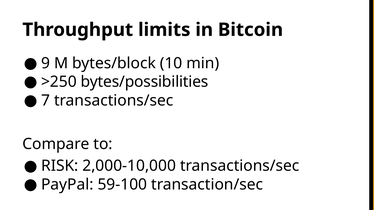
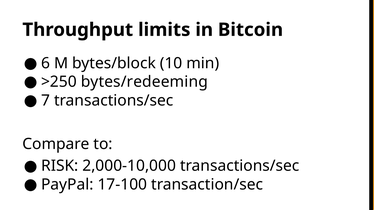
9: 9 -> 6
bytes/possibilities: bytes/possibilities -> bytes/redeeming
59-100: 59-100 -> 17-100
